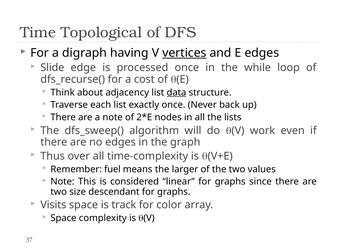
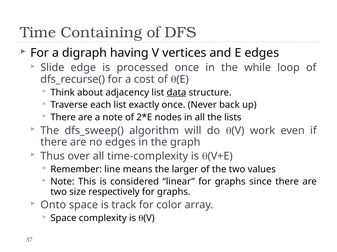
Topological: Topological -> Containing
vertices underline: present -> none
fuel: fuel -> line
descendant: descendant -> respectively
Visits: Visits -> Onto
